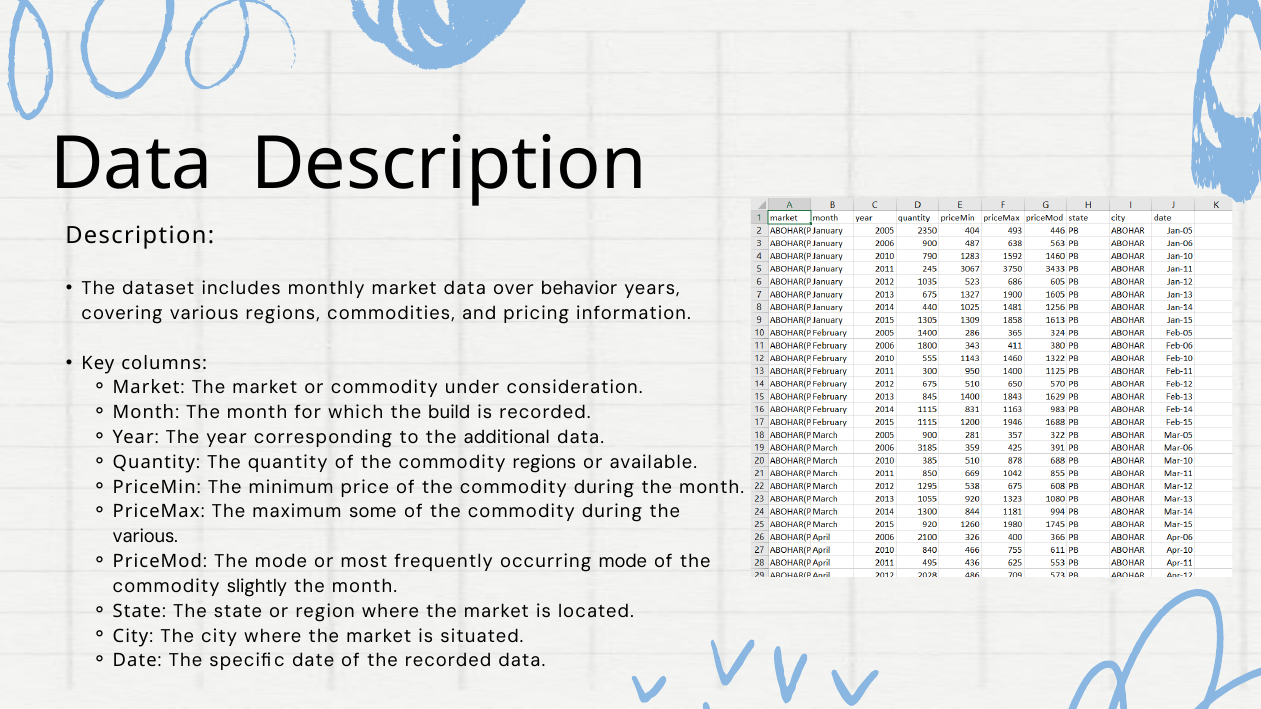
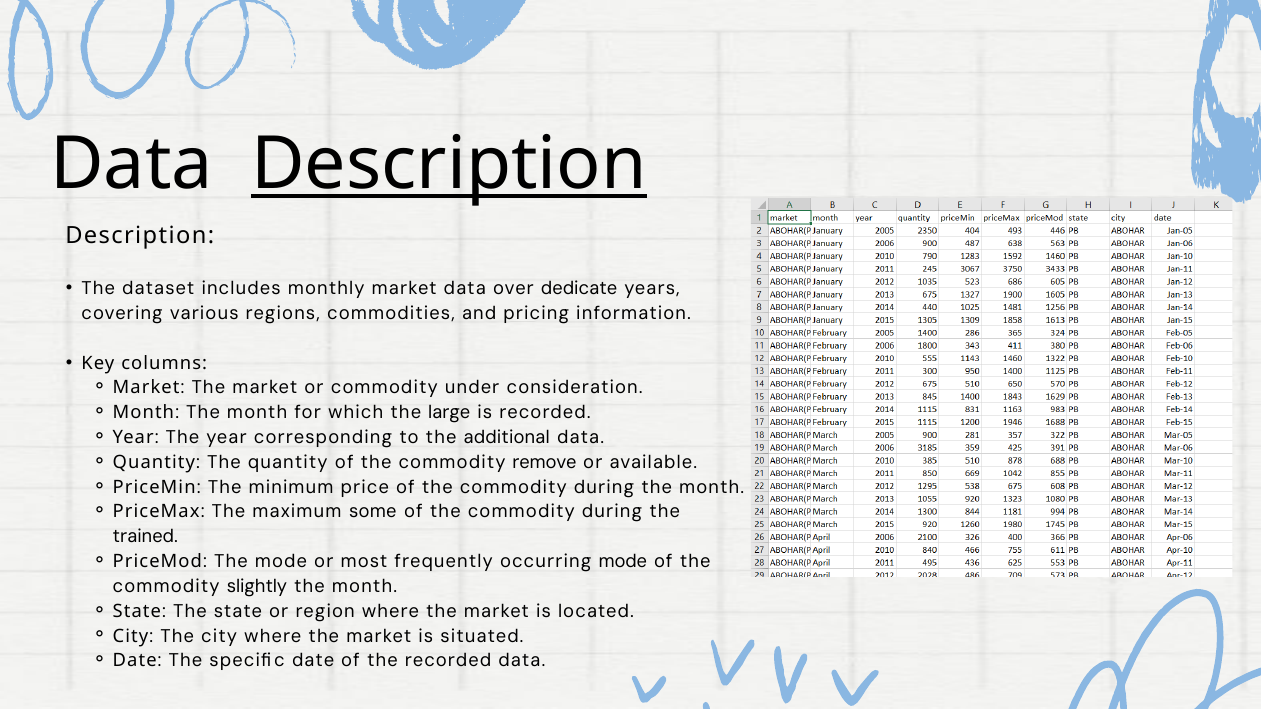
Description at (449, 165) underline: none -> present
behavior: behavior -> dedicate
build: build -> large
commodity regions: regions -> remove
various at (145, 537): various -> trained
